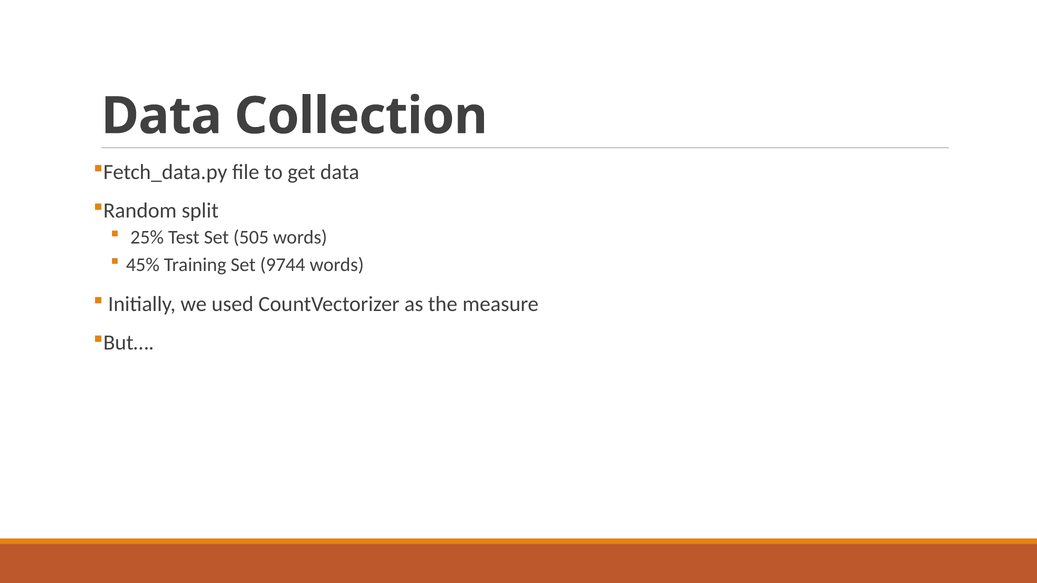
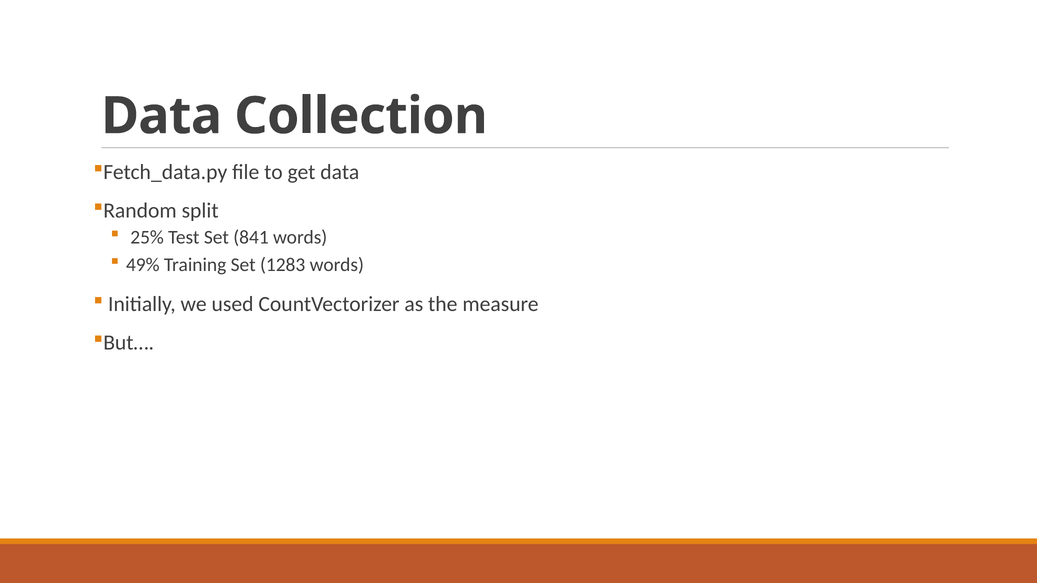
505: 505 -> 841
45%: 45% -> 49%
9744: 9744 -> 1283
